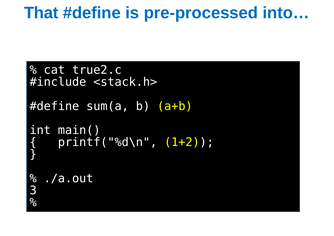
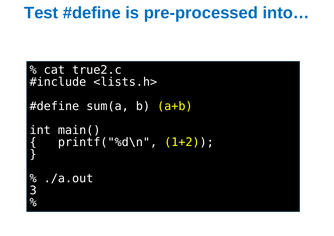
That: That -> Test
<stack.h>: <stack.h> -> <lists.h>
